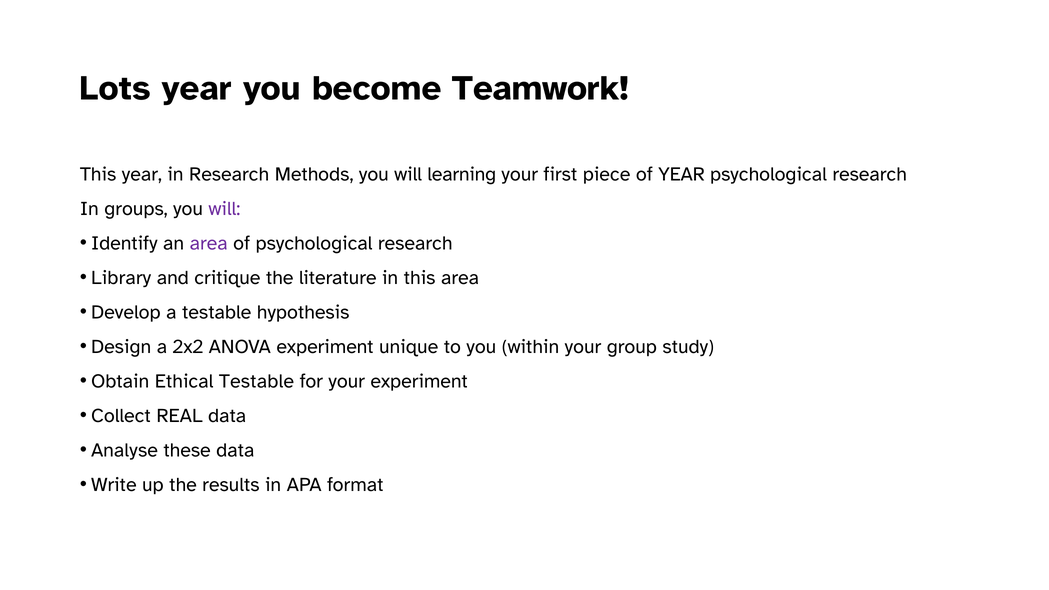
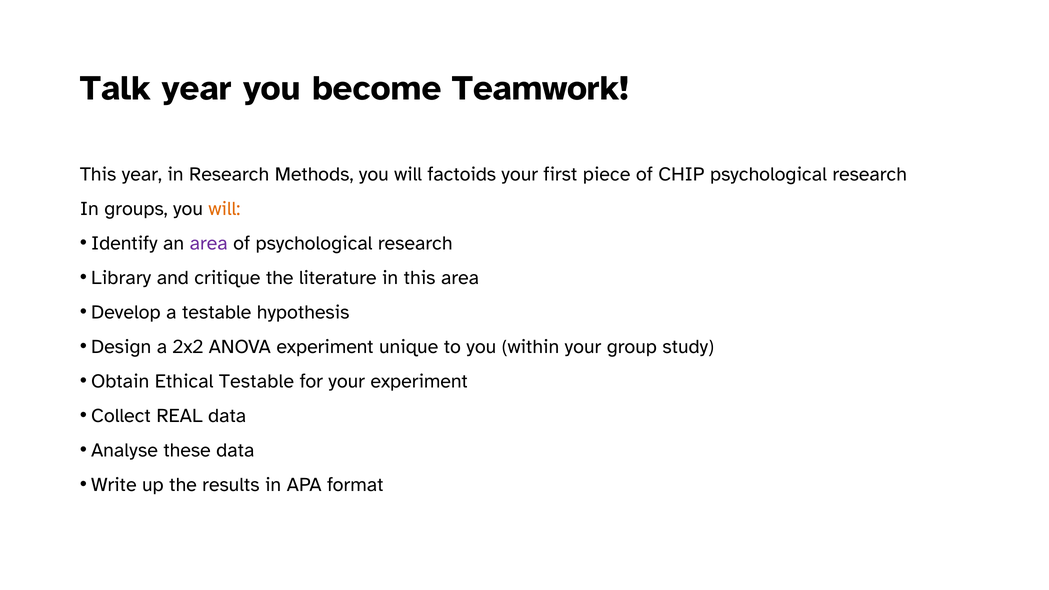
Lots: Lots -> Talk
learning: learning -> factoids
of YEAR: YEAR -> CHIP
will at (224, 209) colour: purple -> orange
